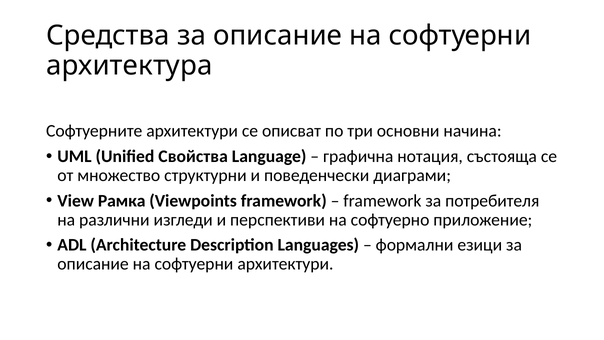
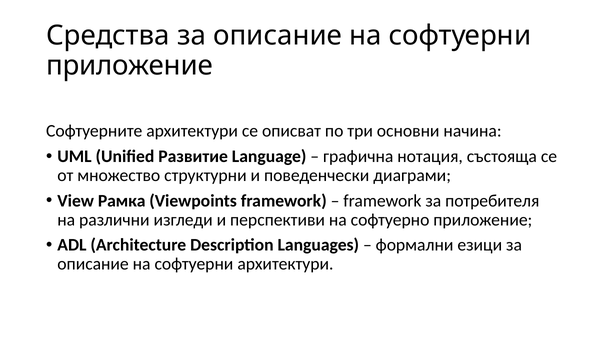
архитектура at (129, 66): архитектура -> приложение
Свойства: Свойства -> Развитие
